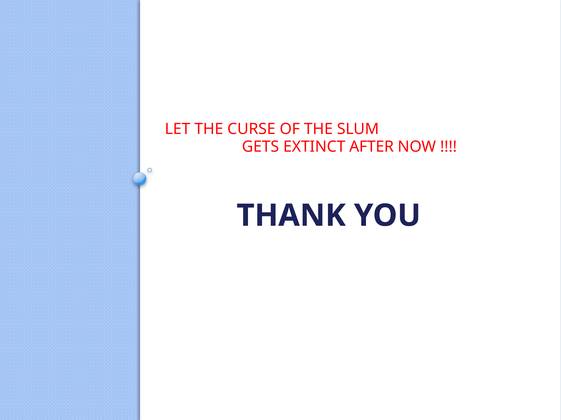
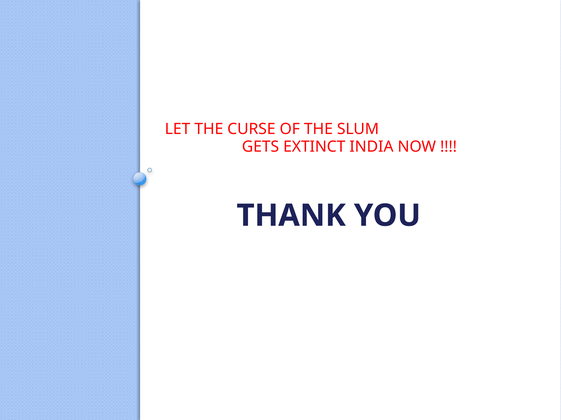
AFTER: AFTER -> INDIA
